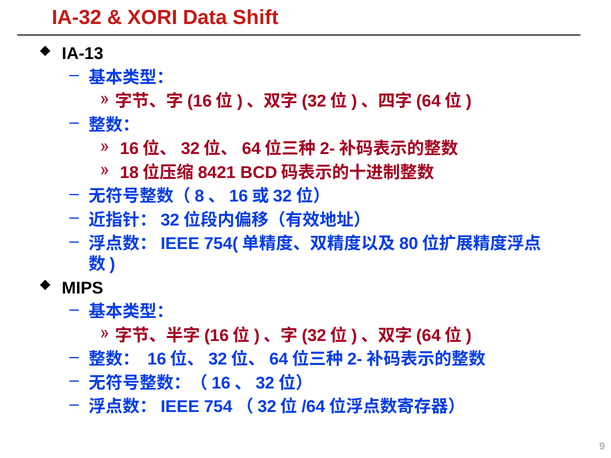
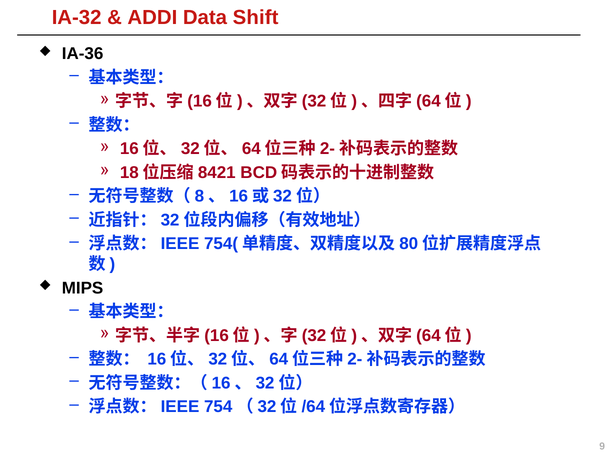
XORI: XORI -> ADDI
IA-13: IA-13 -> IA-36
